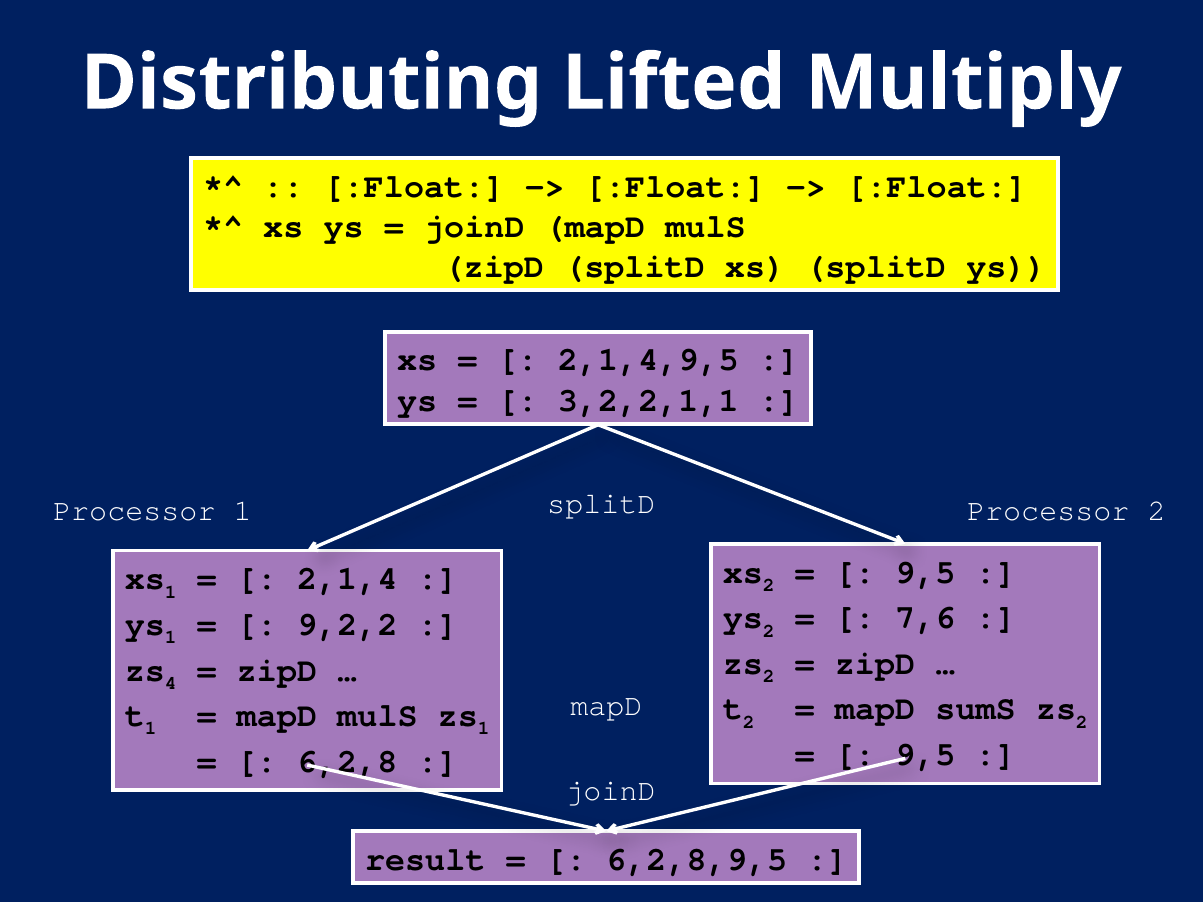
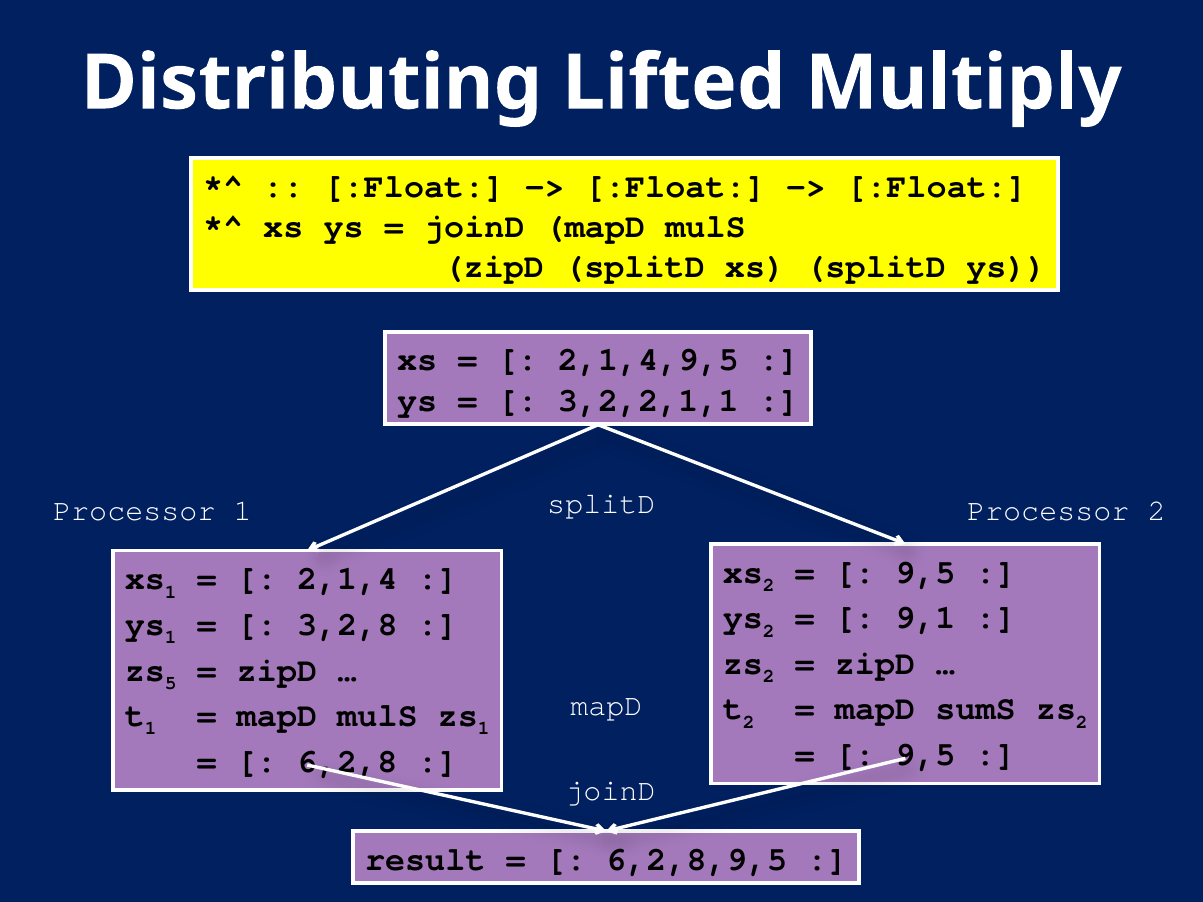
7,6: 7,6 -> 9,1
9,2,2: 9,2,2 -> 3,2,8
4: 4 -> 5
